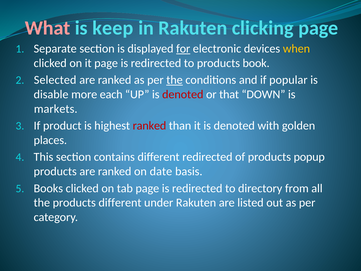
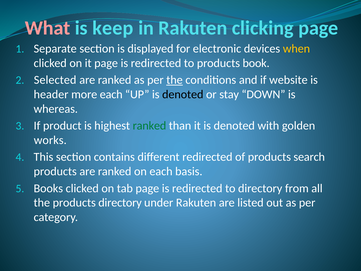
for underline: present -> none
popular: popular -> website
disable: disable -> header
denoted at (183, 94) colour: red -> black
that: that -> stay
markets: markets -> whereas
ranked at (149, 126) colour: red -> green
places: places -> works
popup: popup -> search
on date: date -> each
products different: different -> directory
